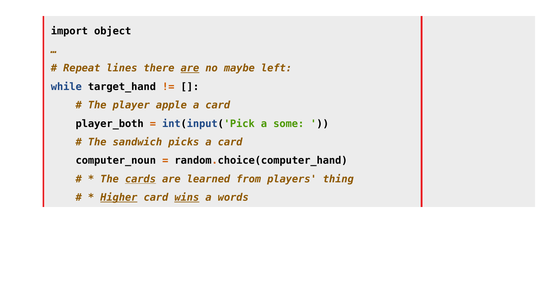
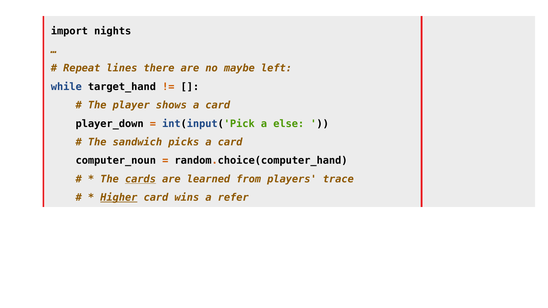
object: object -> nights
are at (190, 68) underline: present -> none
apple: apple -> shows
player_both: player_both -> player_down
some: some -> else
thing: thing -> trace
wins underline: present -> none
words: words -> refer
